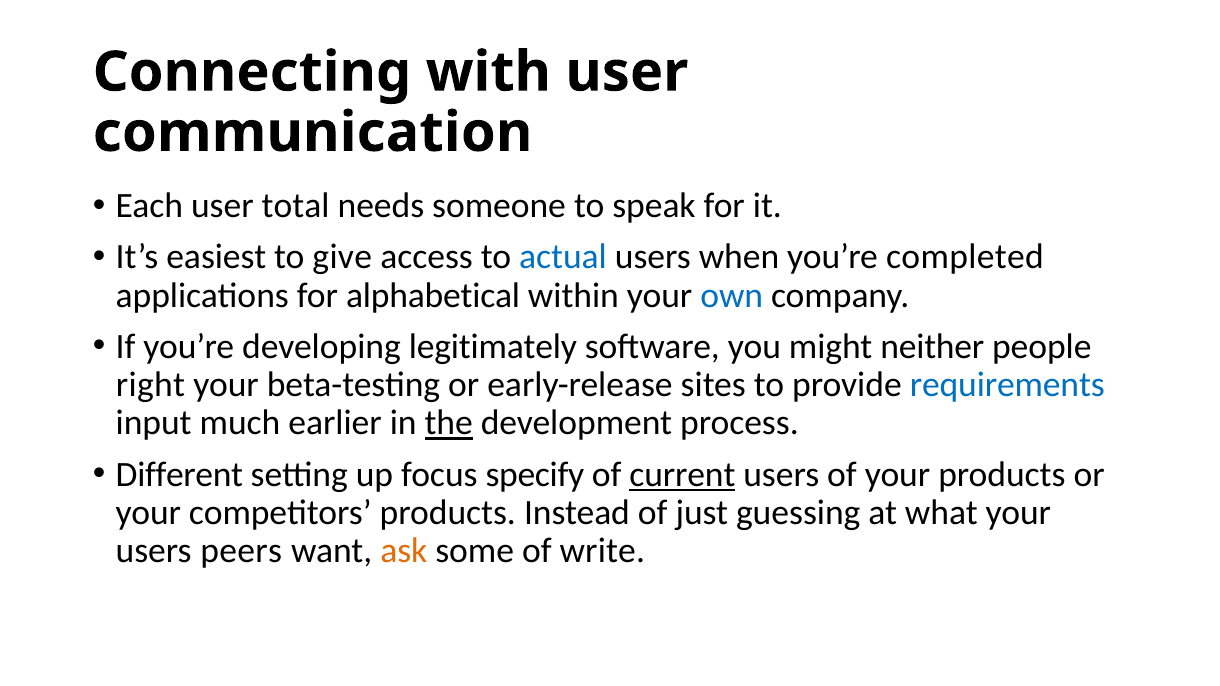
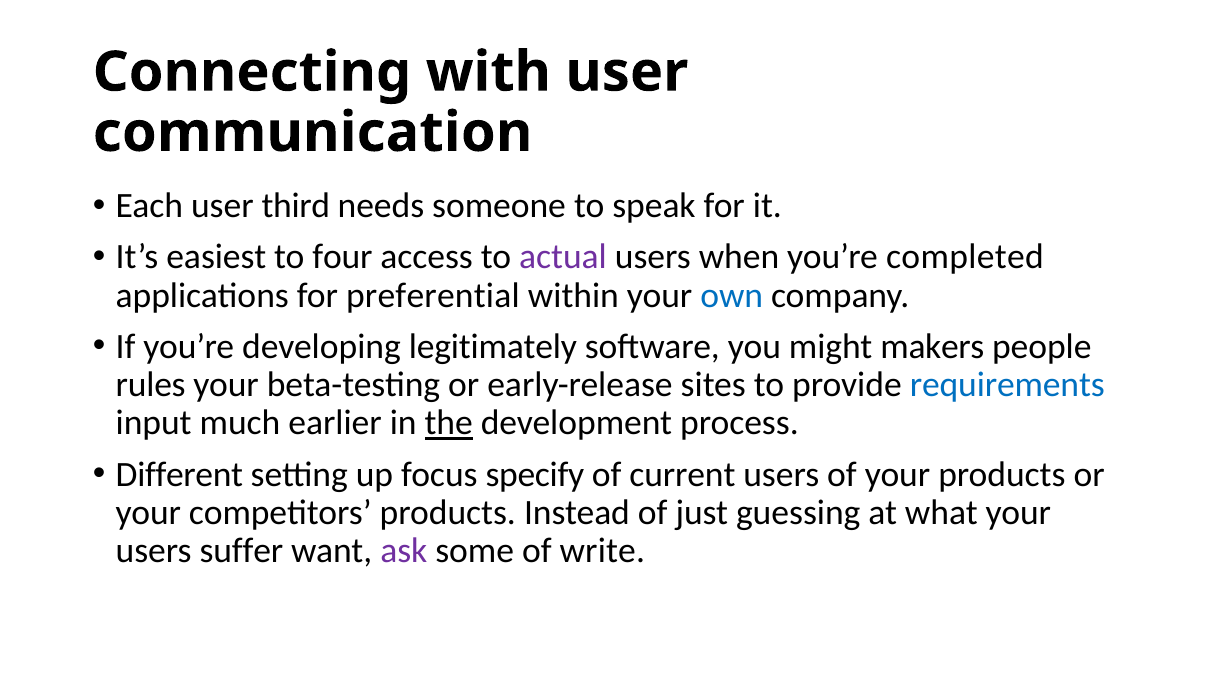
total: total -> third
give: give -> four
actual colour: blue -> purple
alphabetical: alphabetical -> preferential
neither: neither -> makers
right: right -> rules
current underline: present -> none
peers: peers -> suffer
ask colour: orange -> purple
